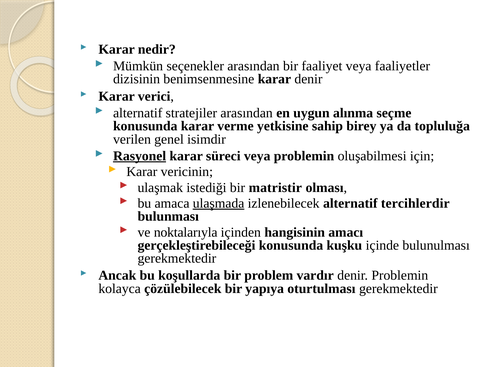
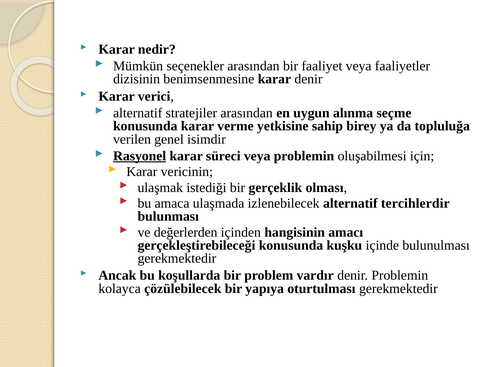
matristir: matristir -> gerçeklik
ulaşmada underline: present -> none
noktalarıyla: noktalarıyla -> değerlerden
